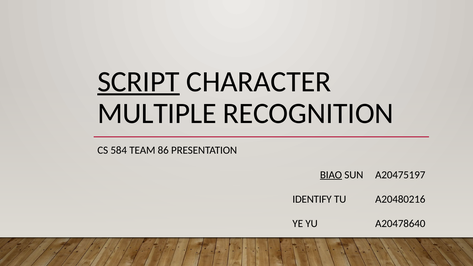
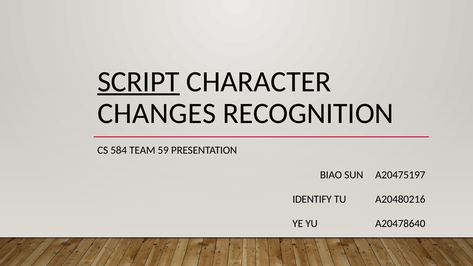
MULTIPLE: MULTIPLE -> CHANGES
86: 86 -> 59
BIAO underline: present -> none
